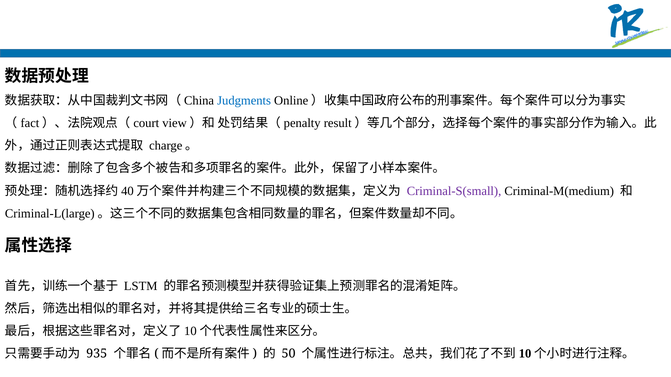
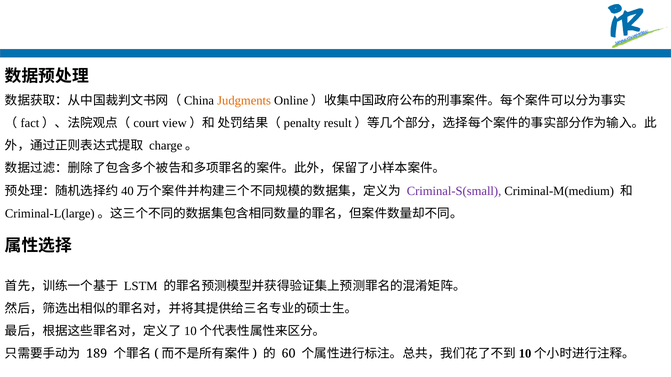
Judgments colour: blue -> orange
935: 935 -> 189
50: 50 -> 60
